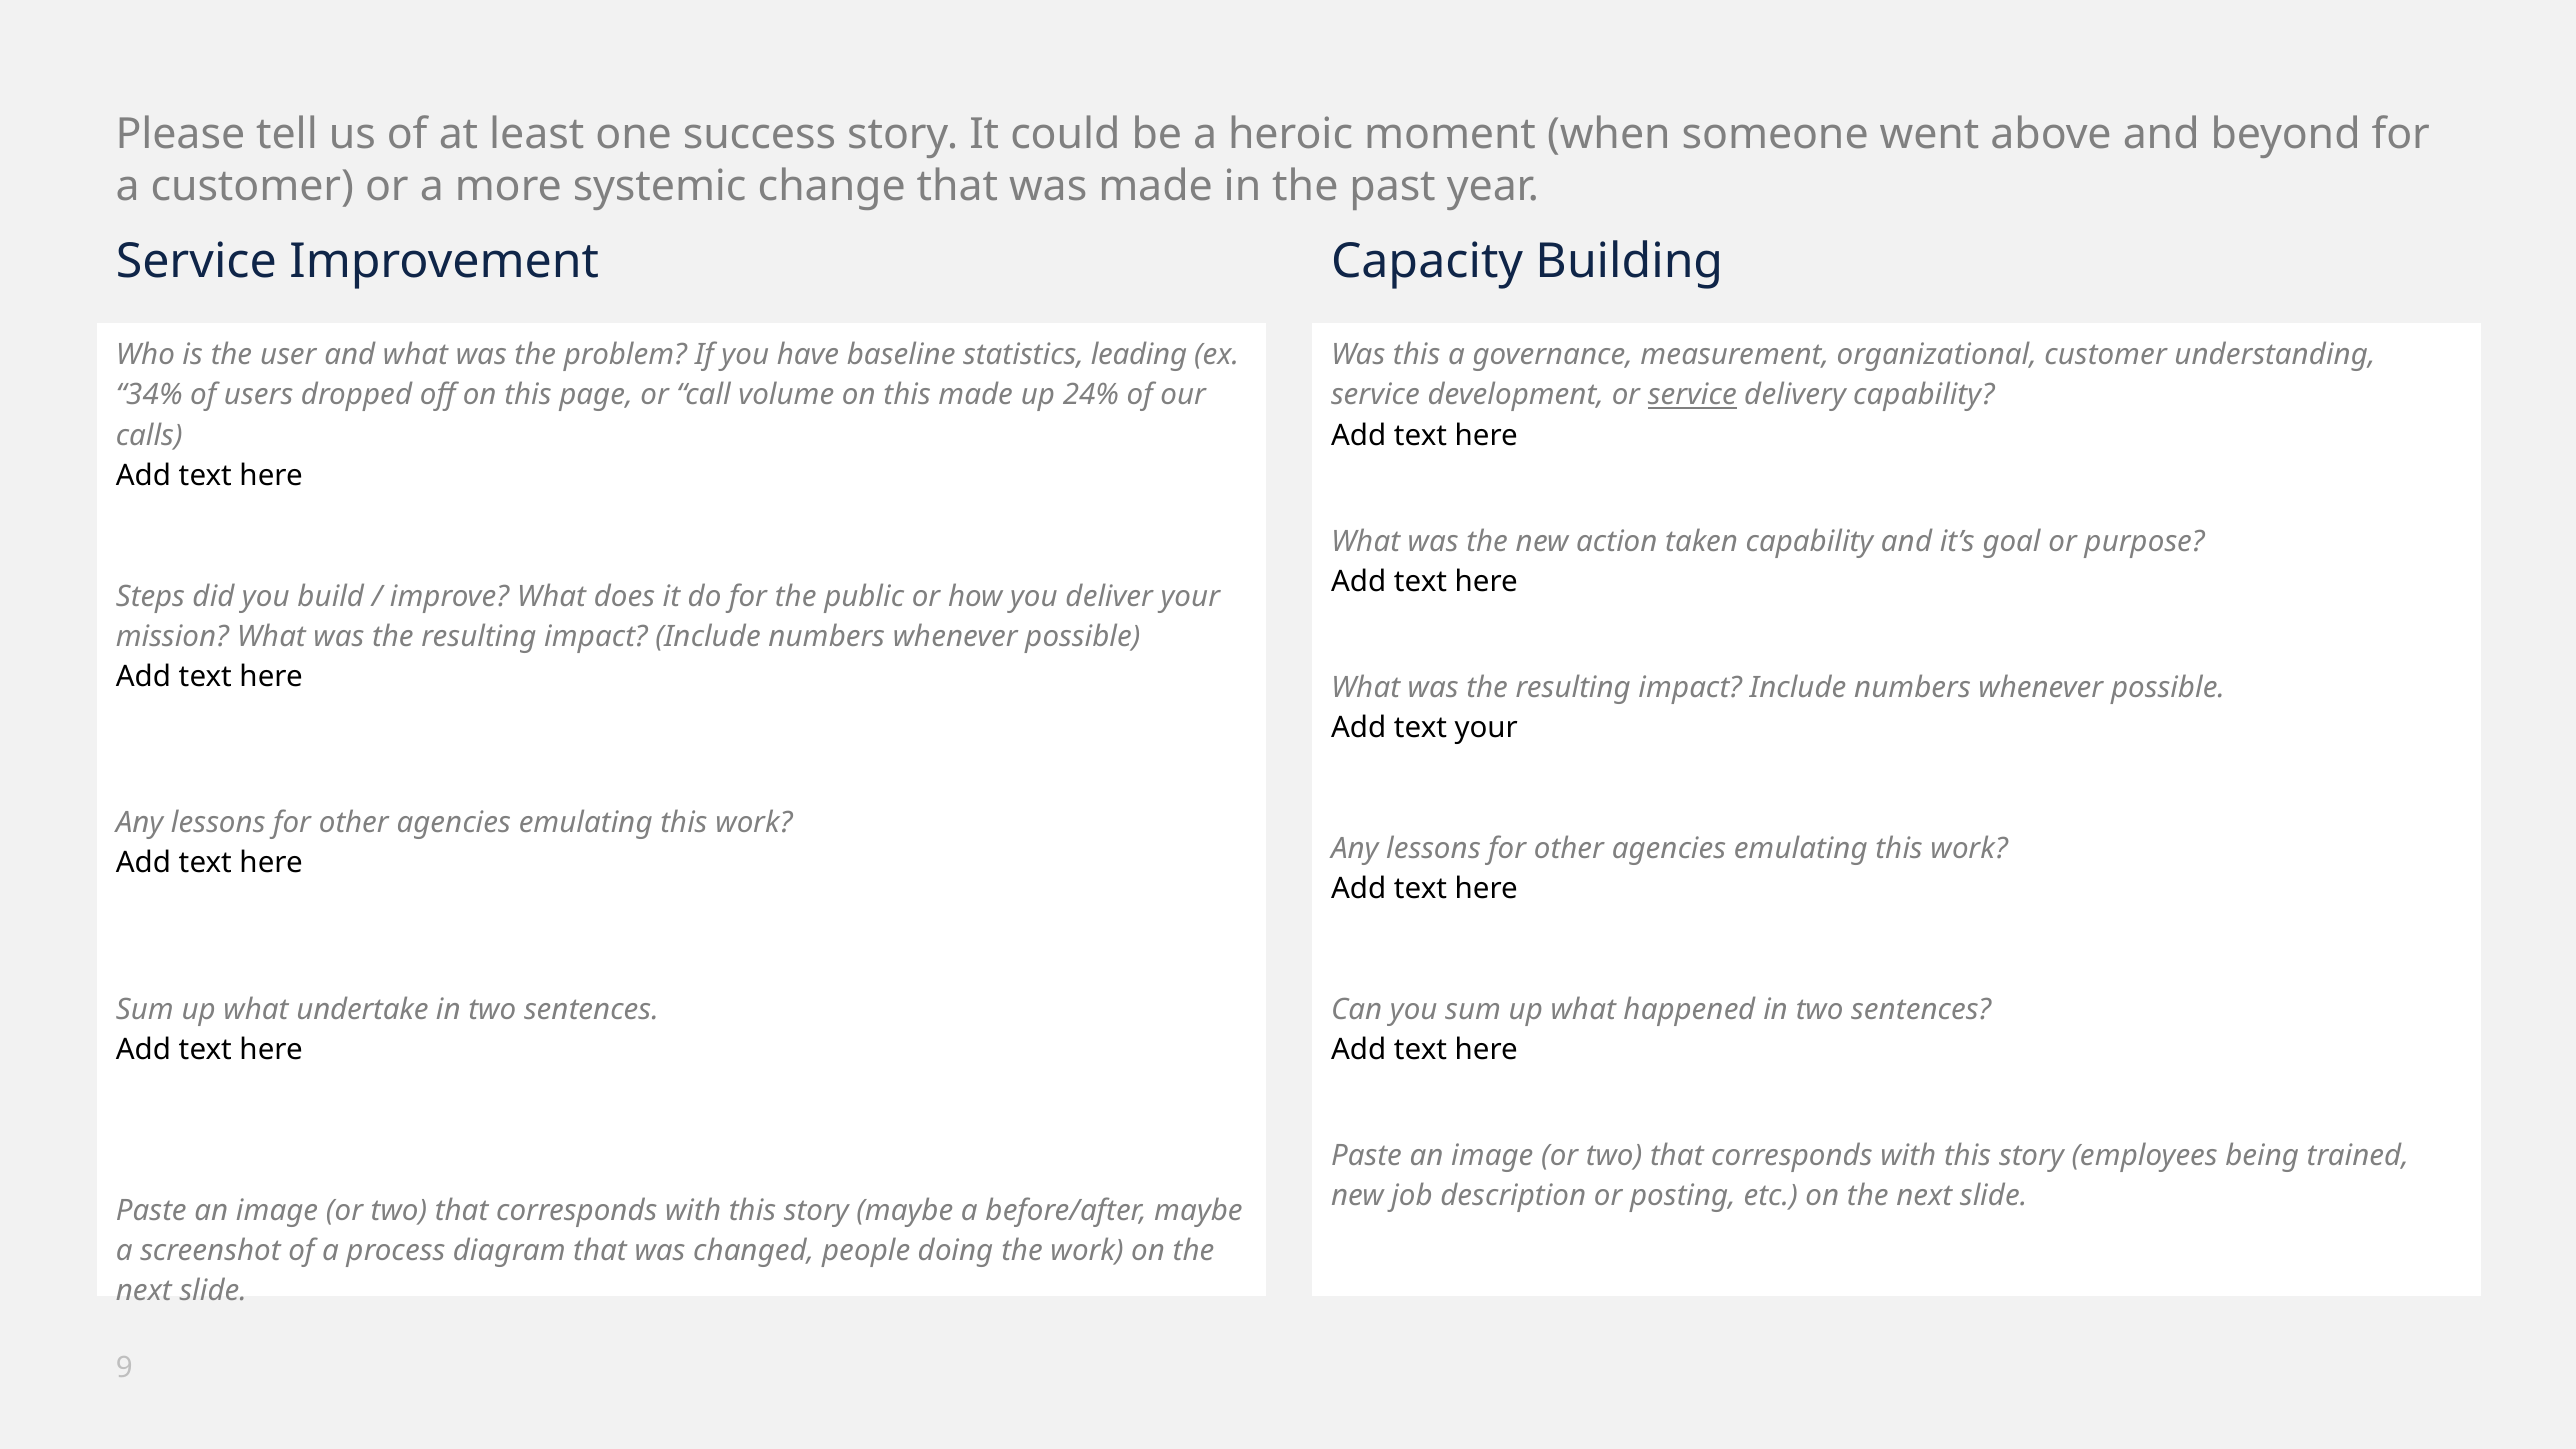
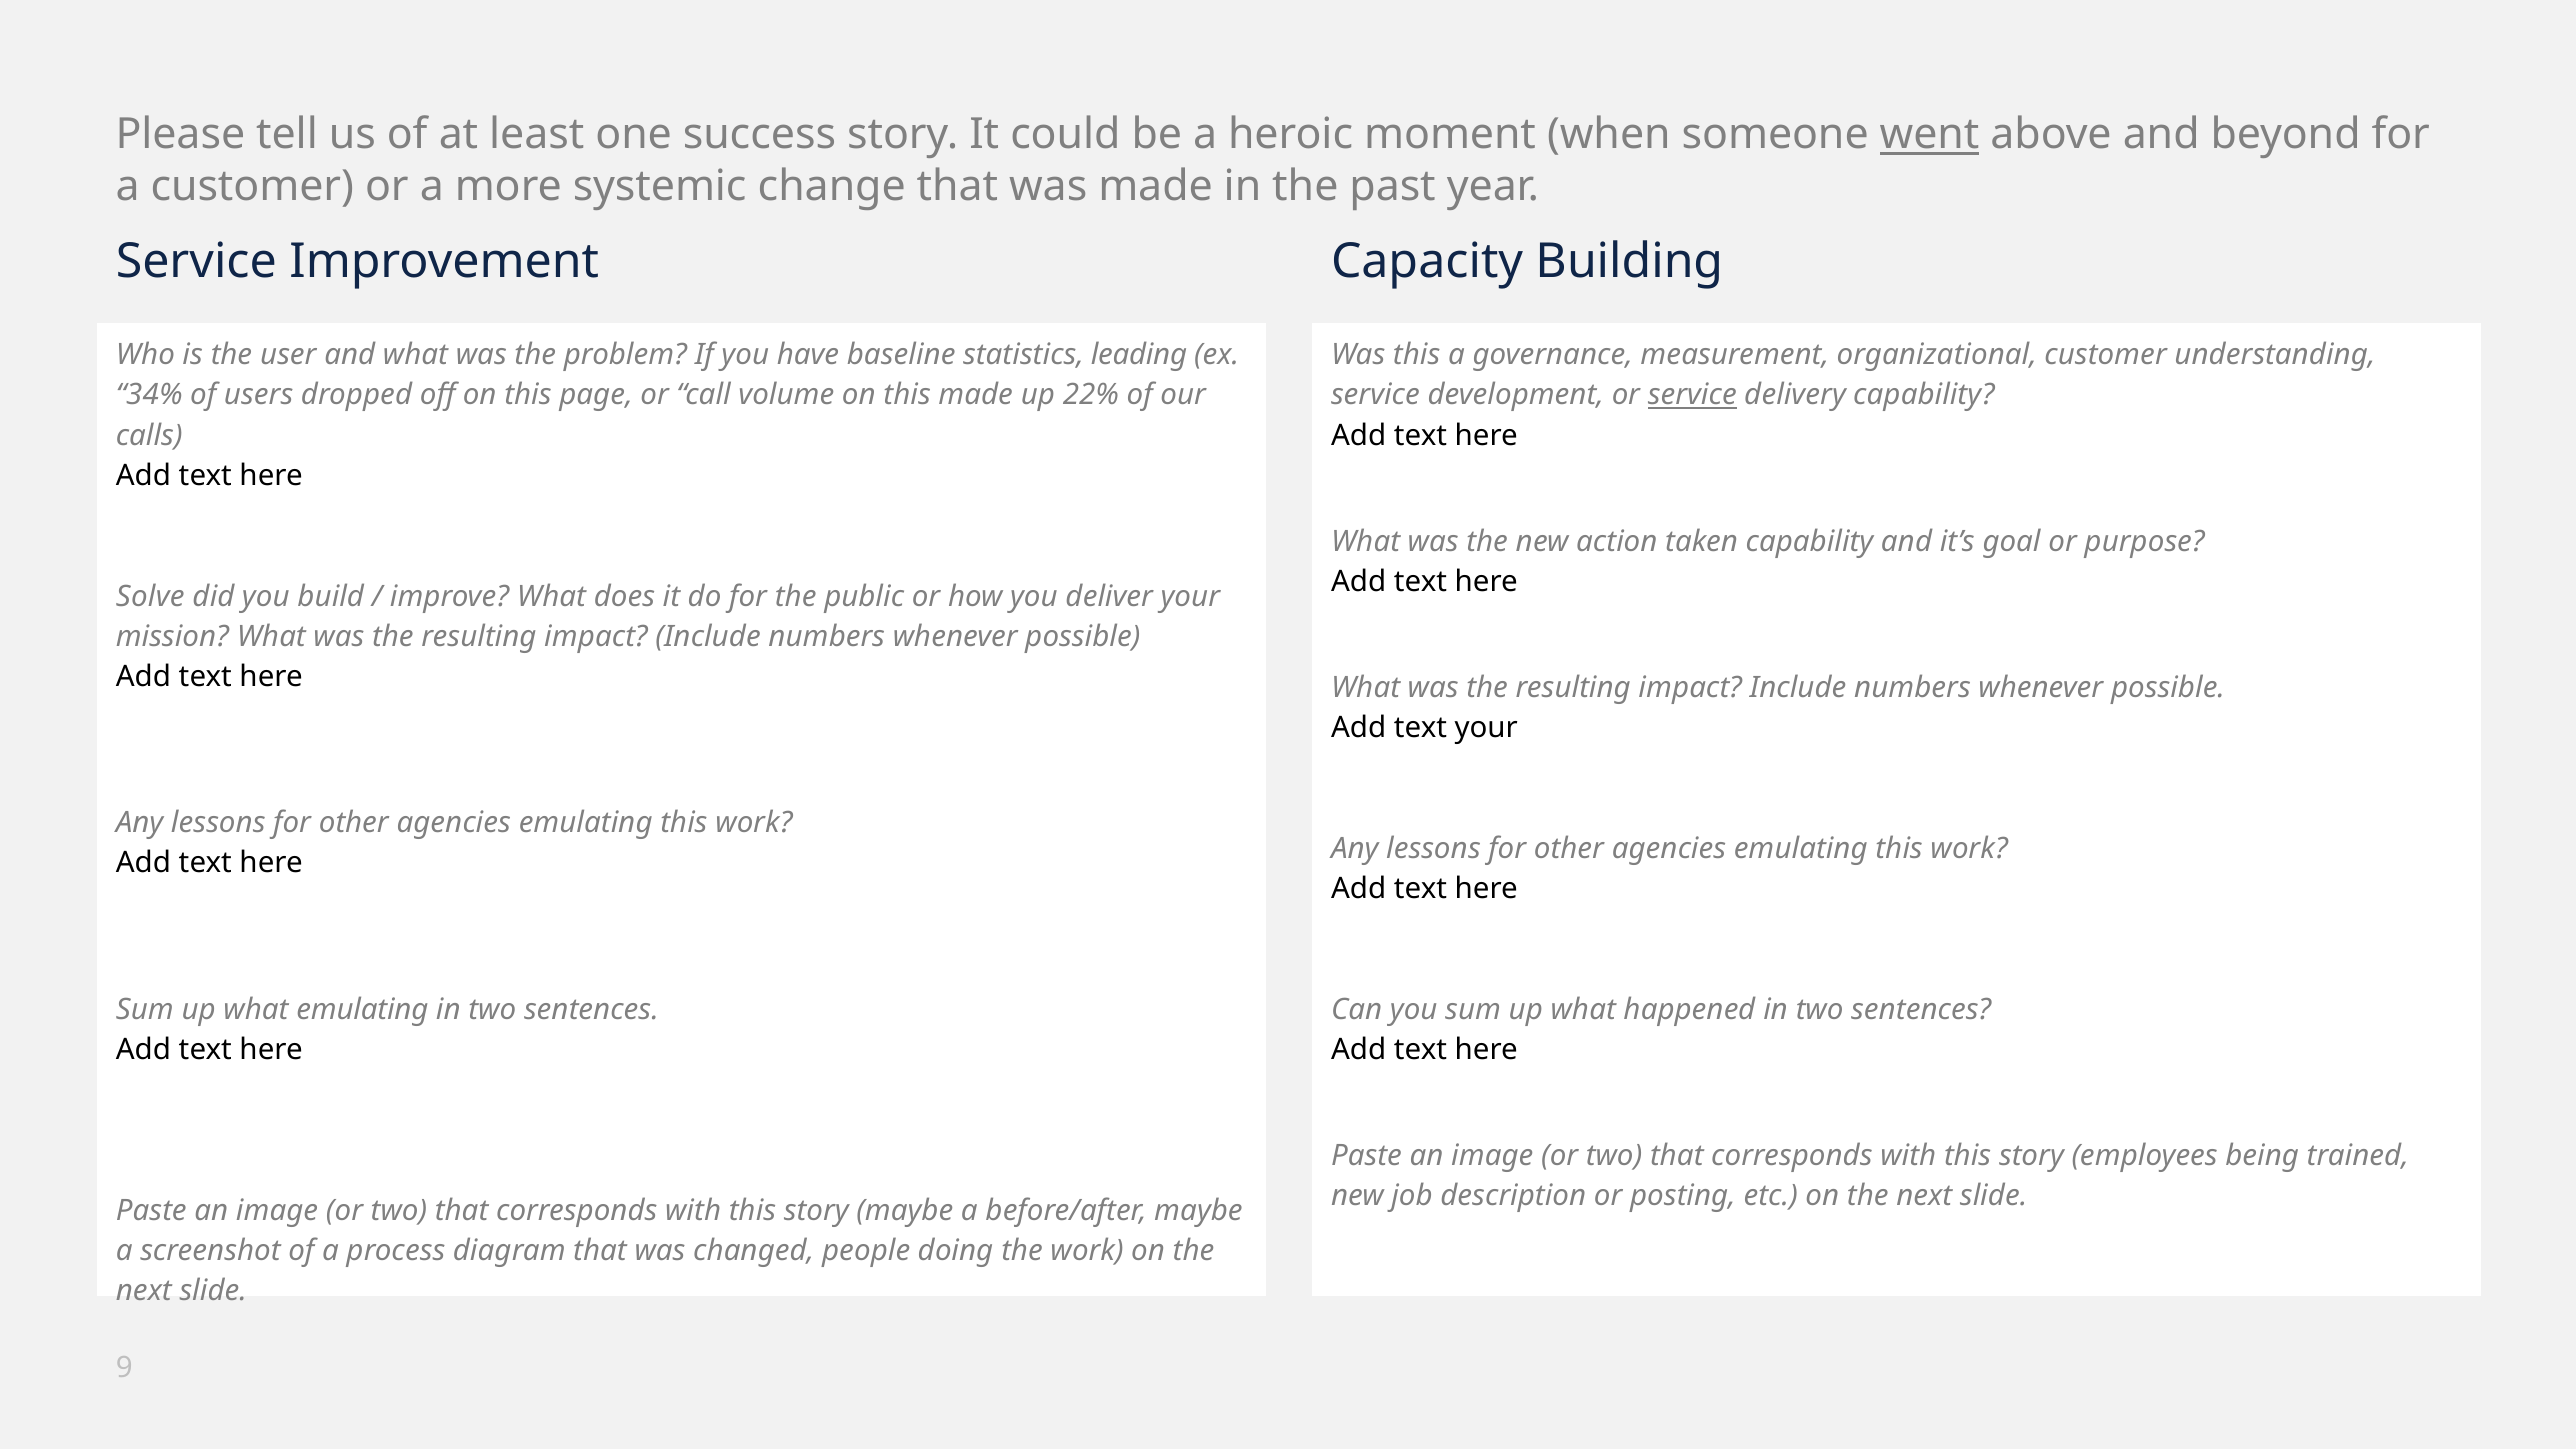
went underline: none -> present
24%: 24% -> 22%
Steps: Steps -> Solve
what undertake: undertake -> emulating
